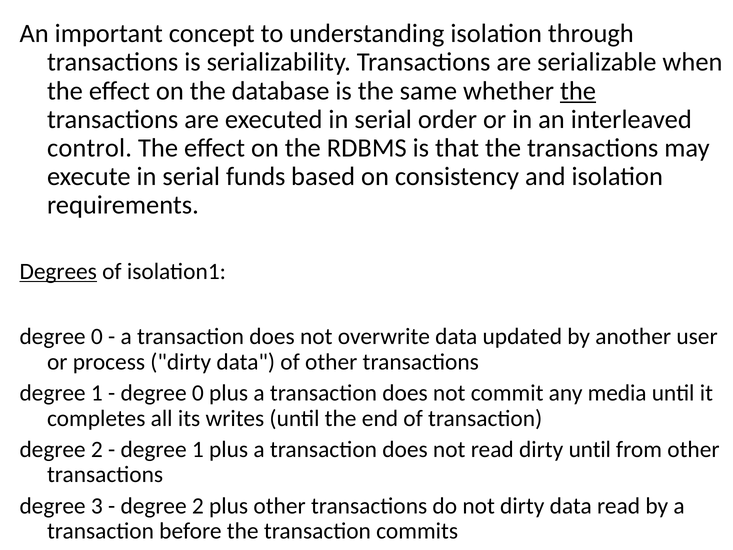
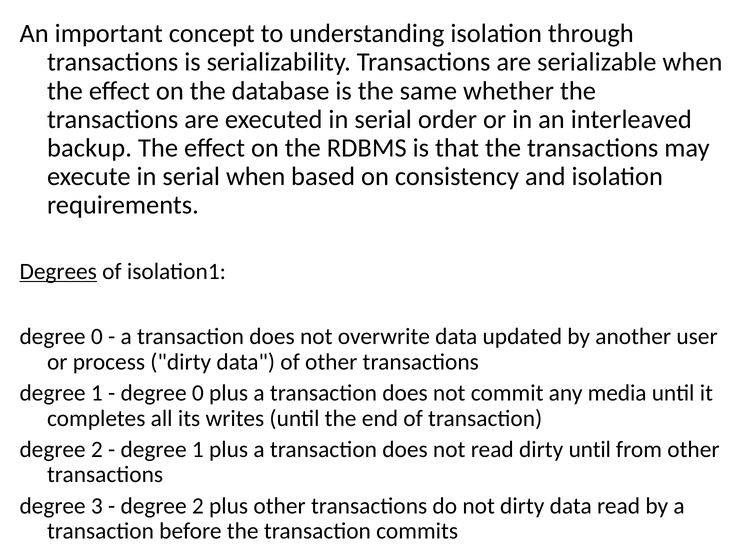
the at (578, 91) underline: present -> none
control: control -> backup
serial funds: funds -> when
